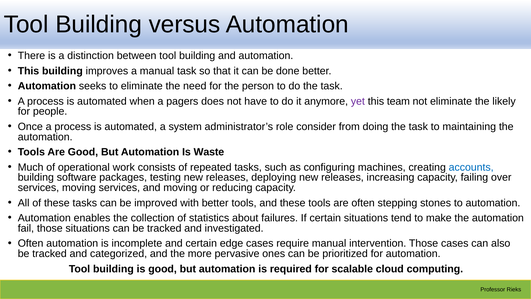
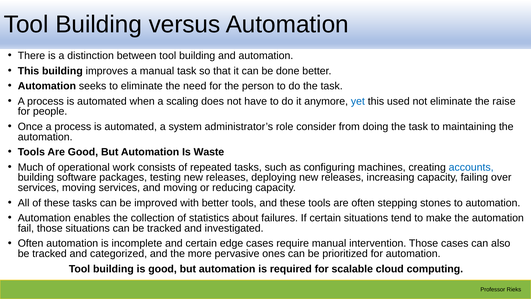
pagers: pagers -> scaling
yet colour: purple -> blue
team: team -> used
likely: likely -> raise
